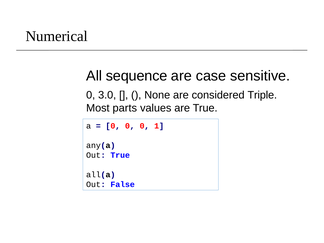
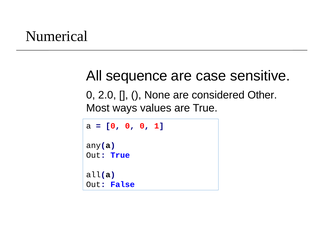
3.0: 3.0 -> 2.0
Triple: Triple -> Other
parts: parts -> ways
